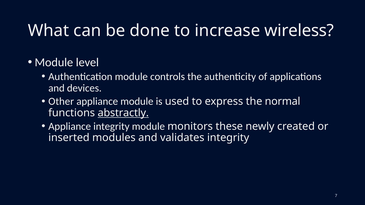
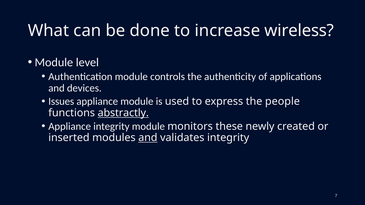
Other: Other -> Issues
normal: normal -> people
and at (148, 138) underline: none -> present
